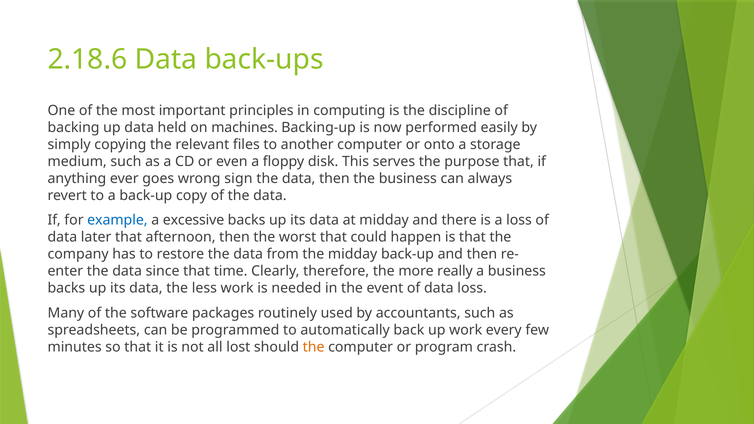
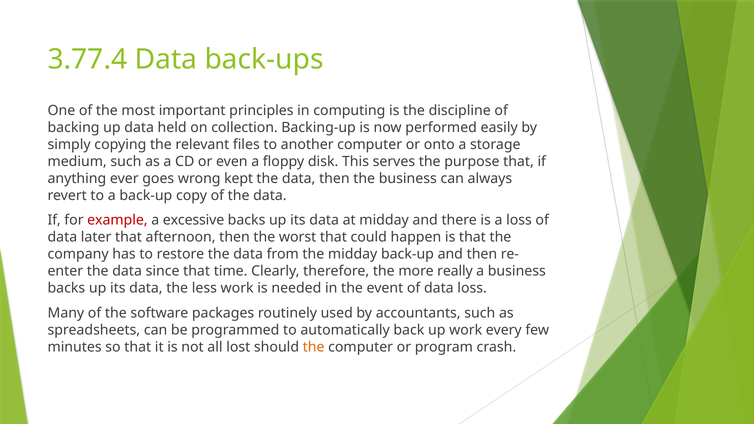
2.18.6: 2.18.6 -> 3.77.4
machines: machines -> collection
sign: sign -> kept
example colour: blue -> red
